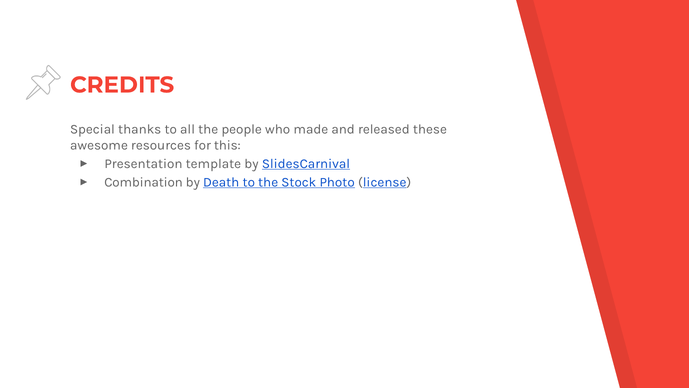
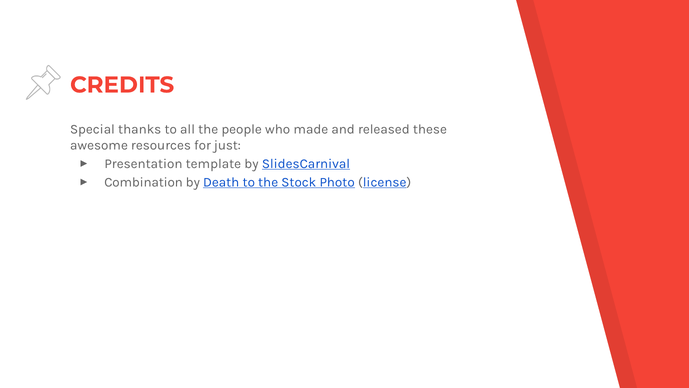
this: this -> just
